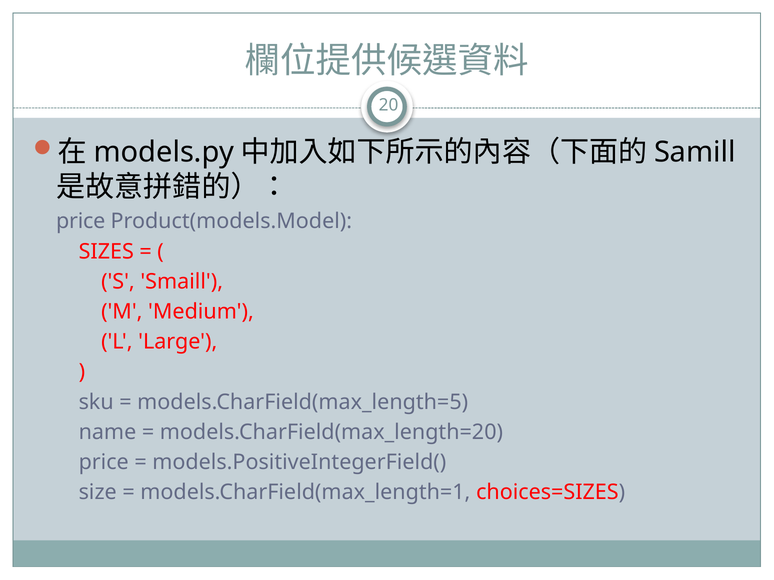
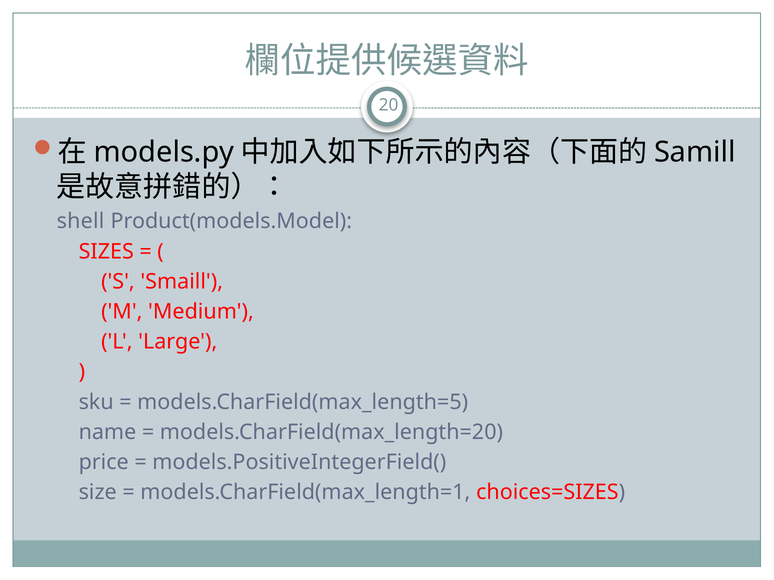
price at (81, 222): price -> shell
